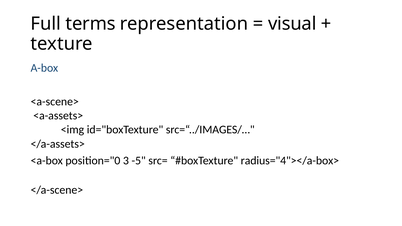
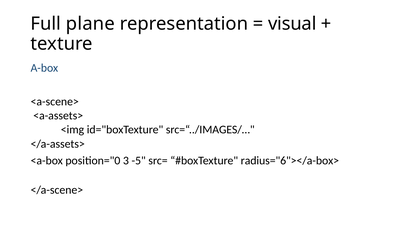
terms: terms -> plane
radius="4"></a-box>: radius="4"></a-box> -> radius="6"></a-box>
